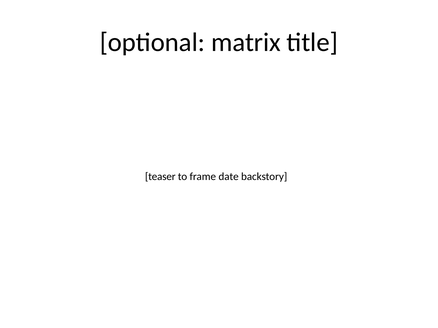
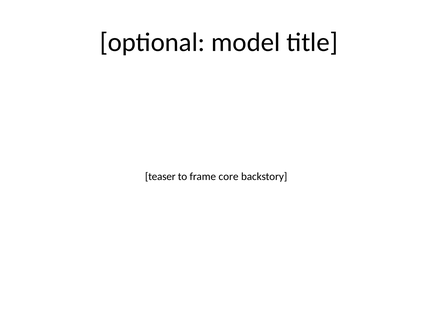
matrix: matrix -> model
date: date -> core
